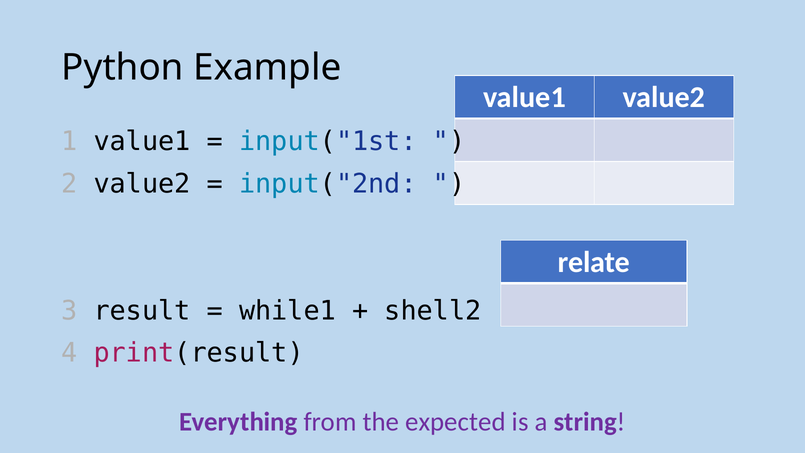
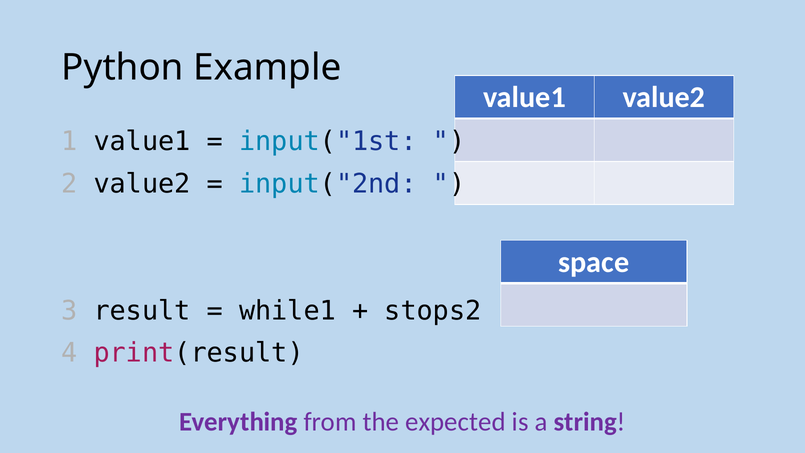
relate: relate -> space
shell2: shell2 -> stops2
